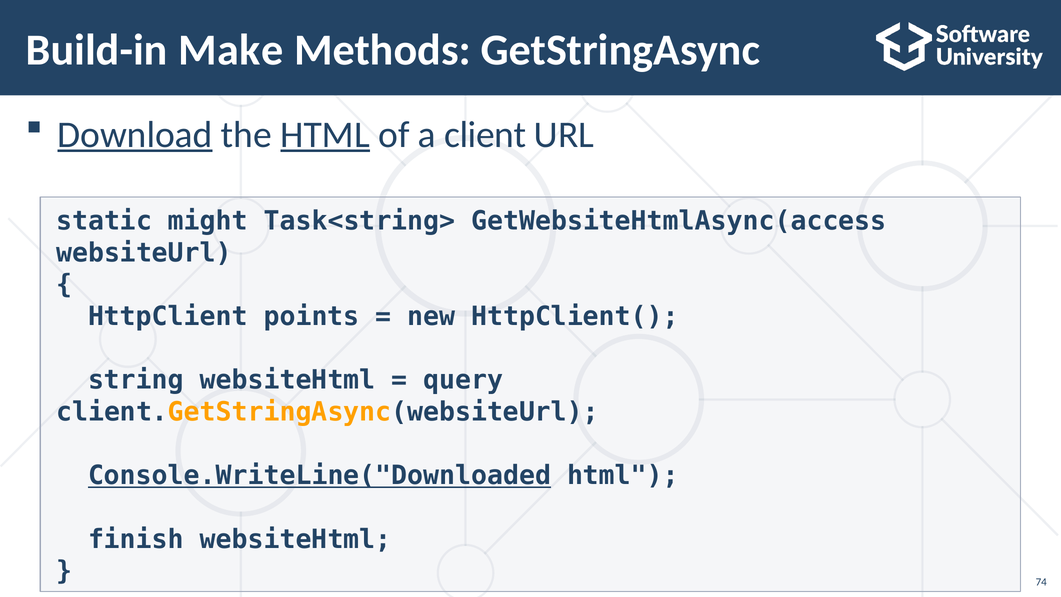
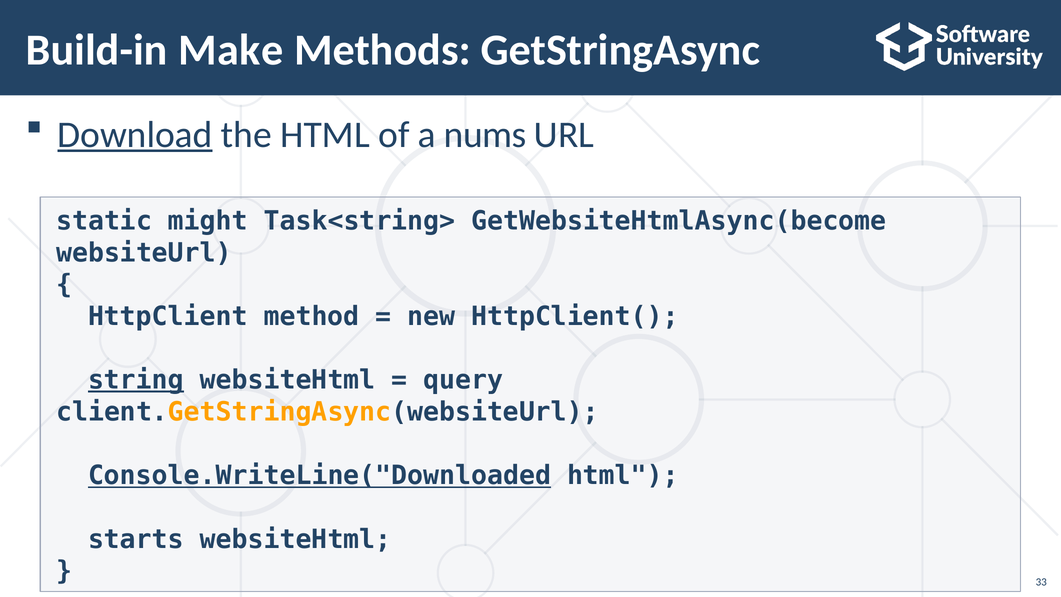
HTML at (325, 135) underline: present -> none
client: client -> nums
GetWebsiteHtmlAsync(access: GetWebsiteHtmlAsync(access -> GetWebsiteHtmlAsync(become
points: points -> method
string underline: none -> present
finish: finish -> starts
74: 74 -> 33
